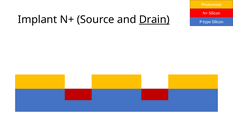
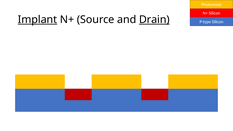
Implant underline: none -> present
